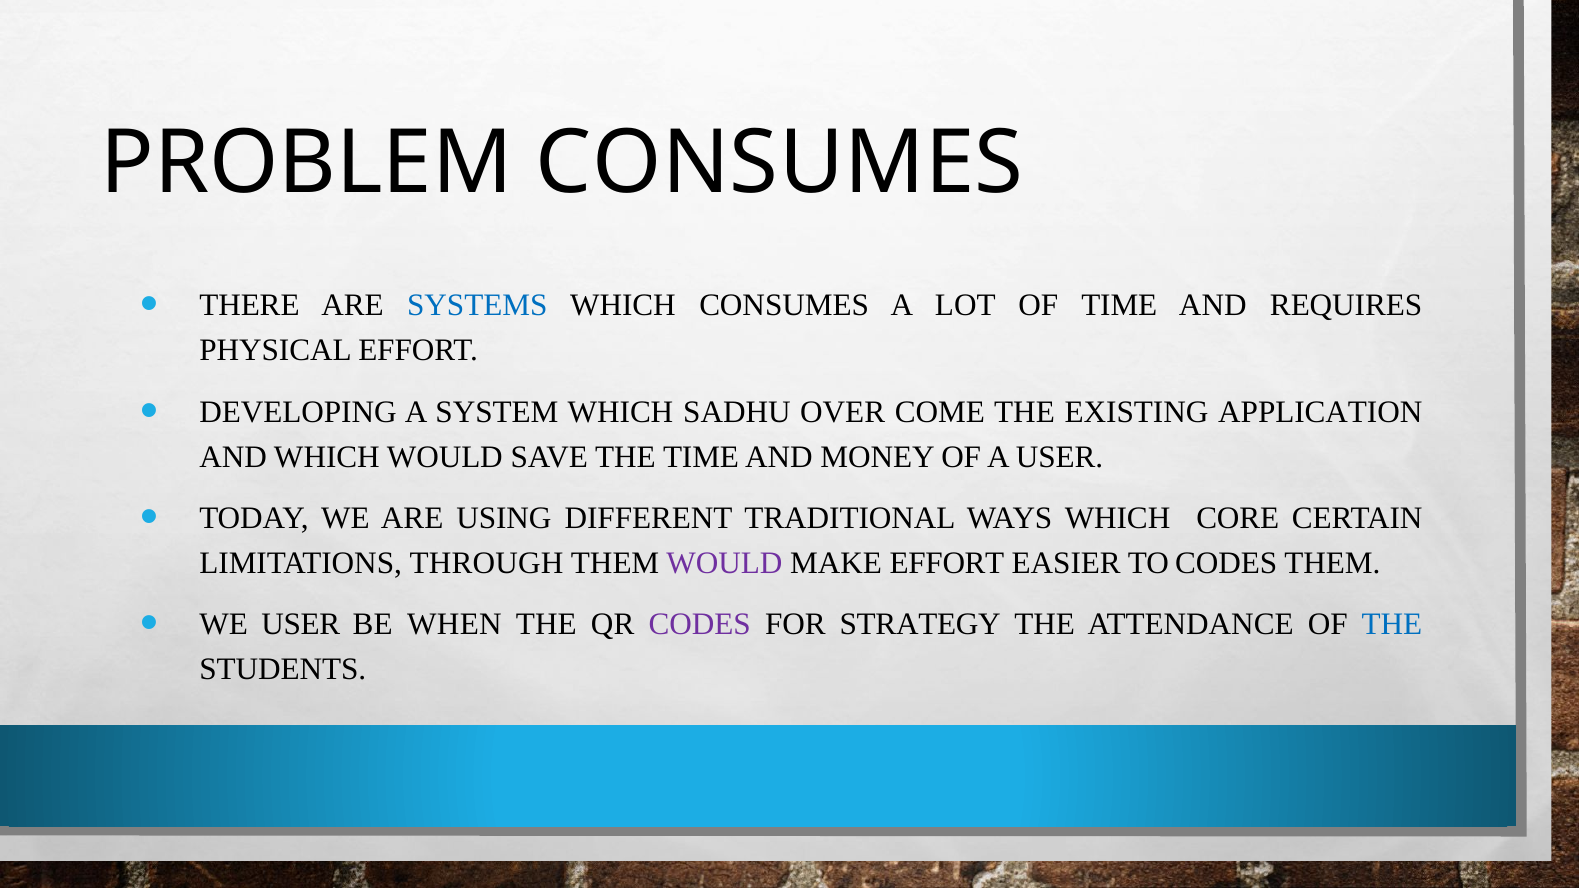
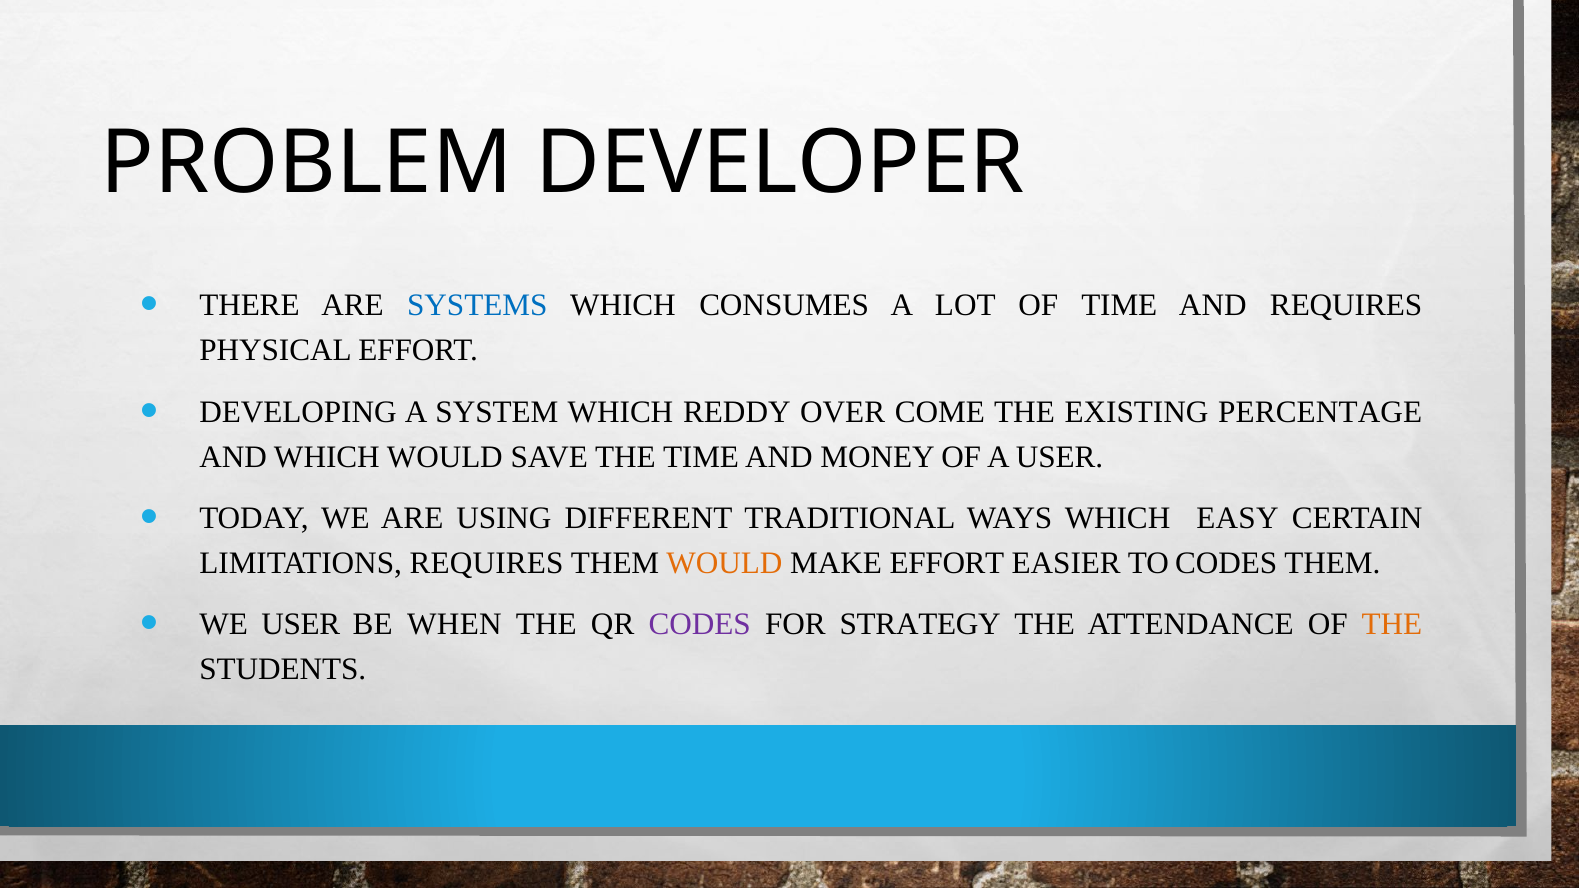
PROBLEM CONSUMES: CONSUMES -> DEVELOPER
SADHU: SADHU -> REDDY
APPLICATION: APPLICATION -> PERCENTAGE
CORE: CORE -> EASY
LIMITATIONS THROUGH: THROUGH -> REQUIRES
WOULD at (724, 563) colour: purple -> orange
THE at (1392, 625) colour: blue -> orange
